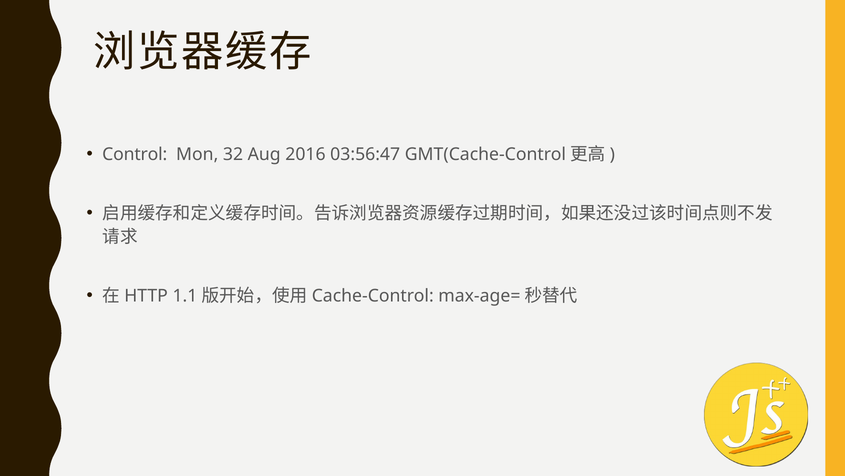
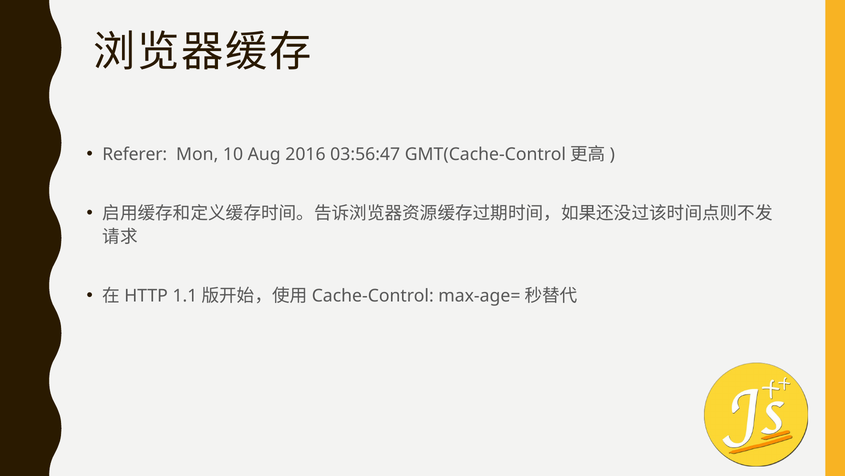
Control: Control -> Referer
32: 32 -> 10
